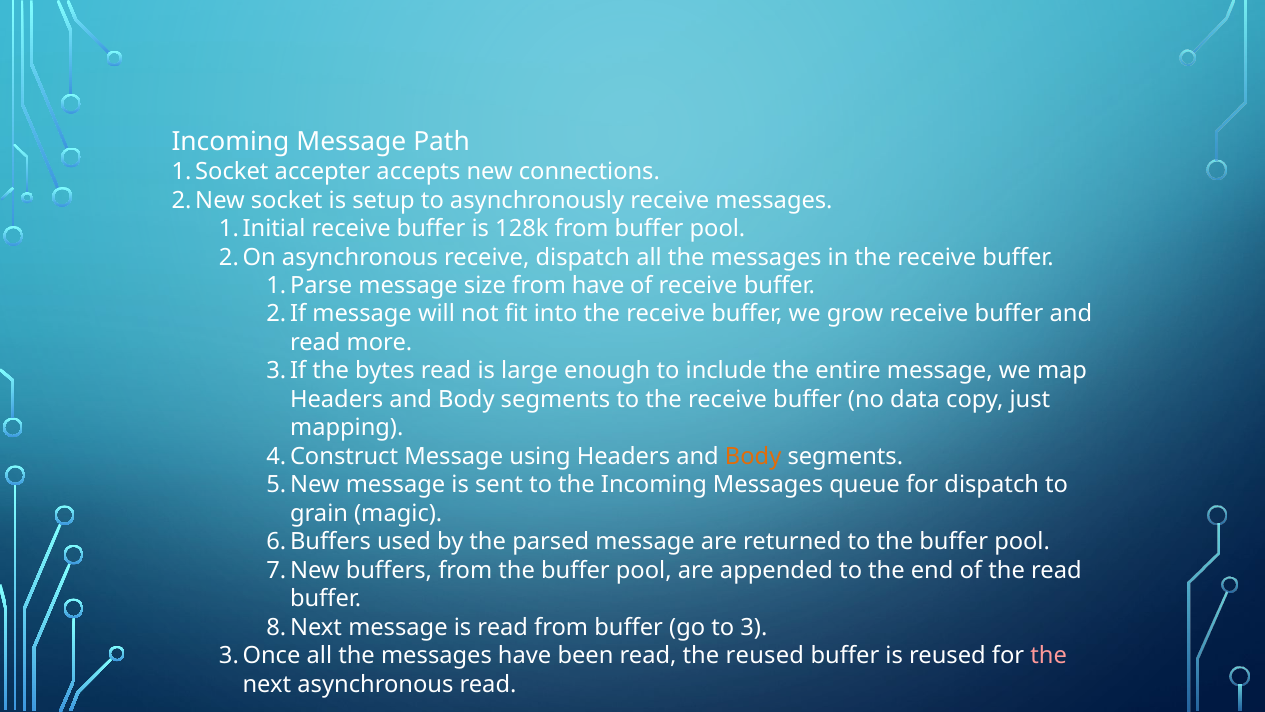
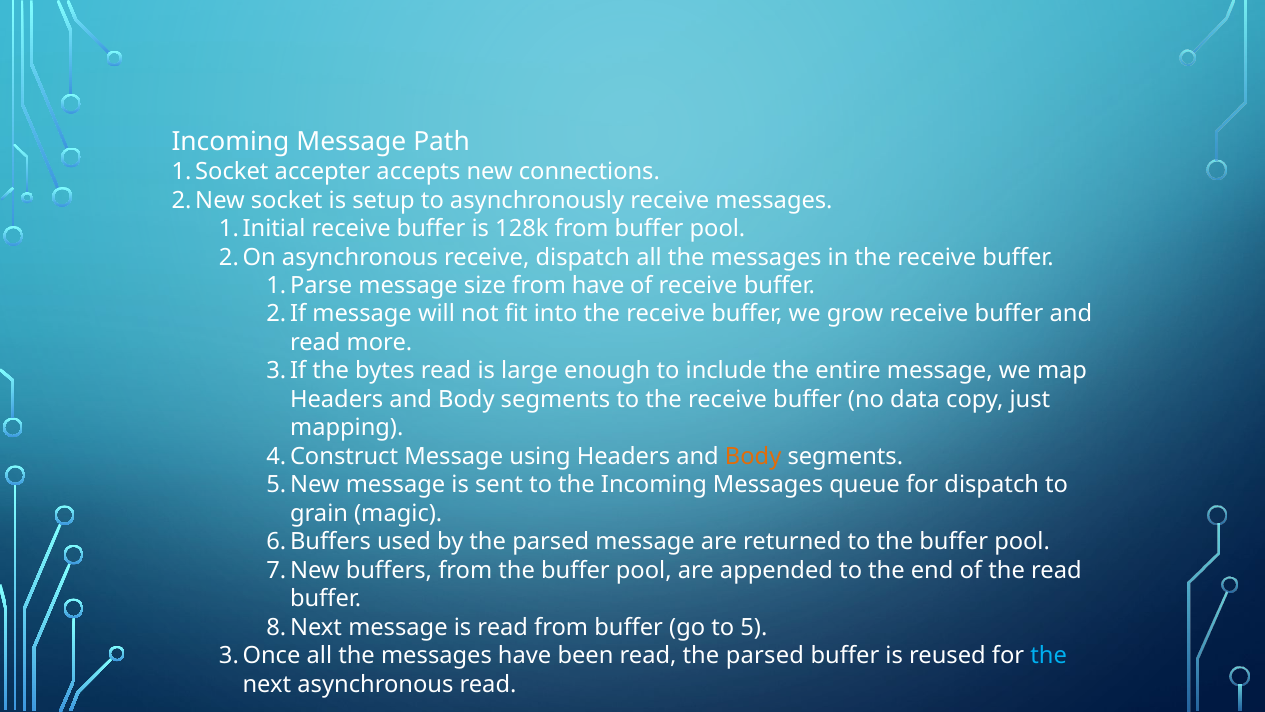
3: 3 -> 5
read the reused: reused -> parsed
the at (1049, 656) colour: pink -> light blue
